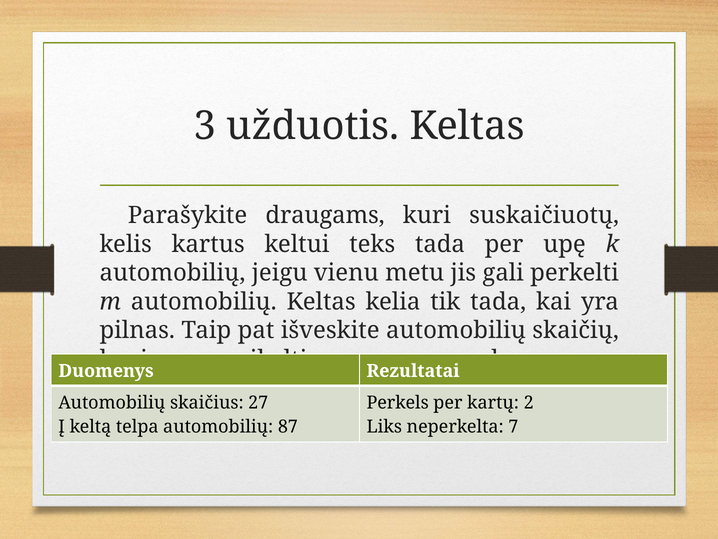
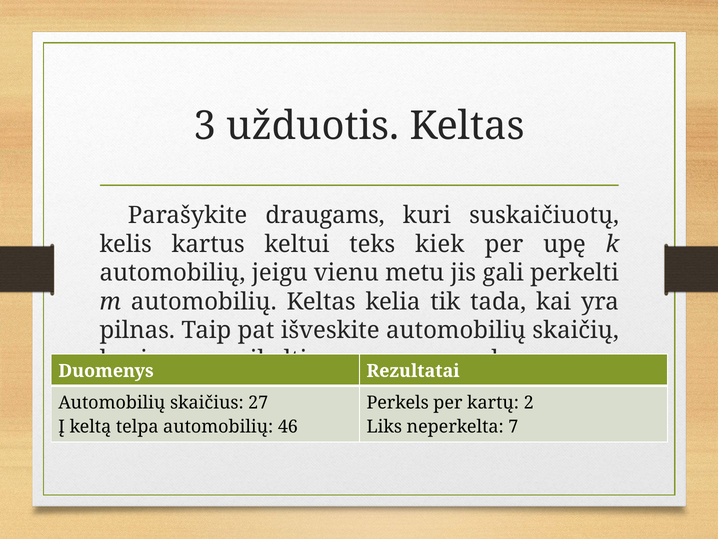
teks tada: tada -> kiek
87: 87 -> 46
